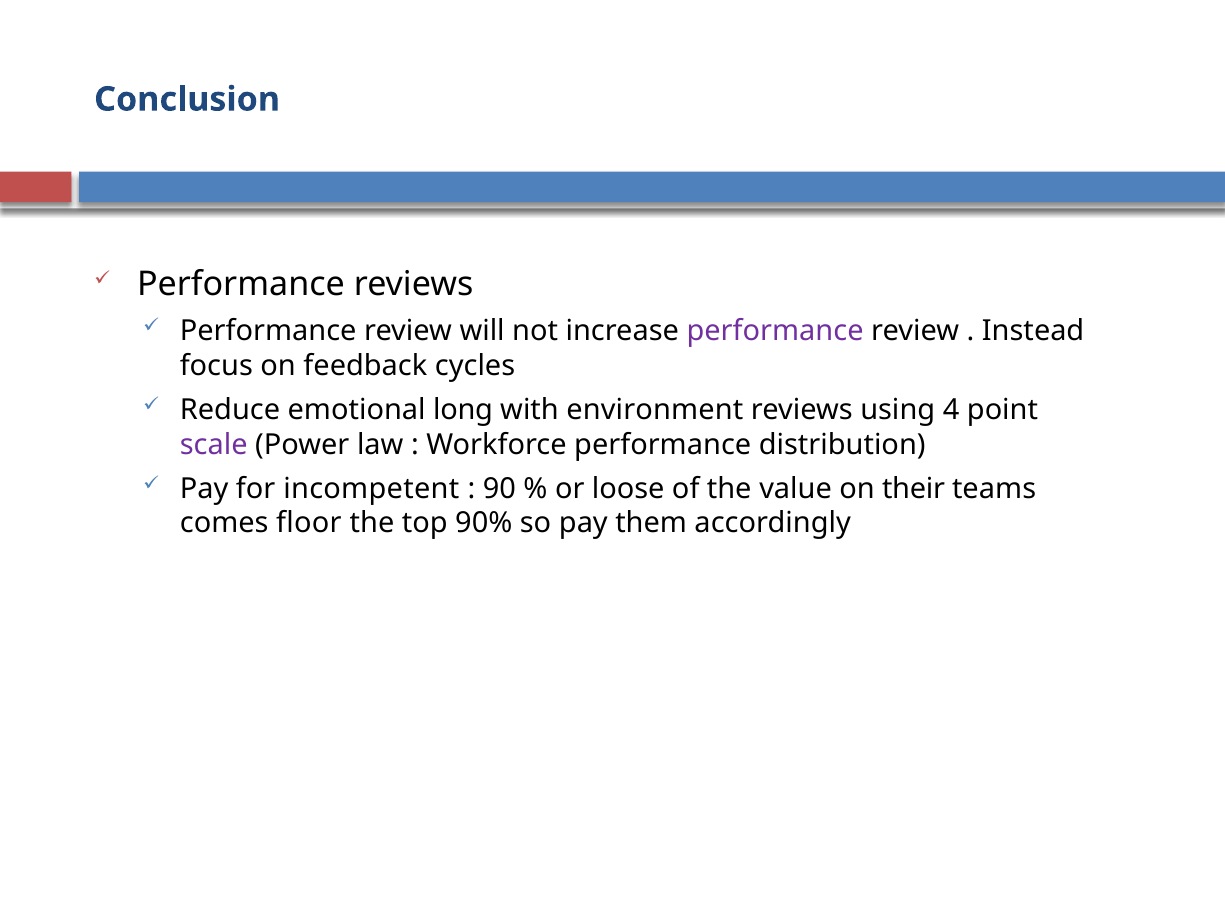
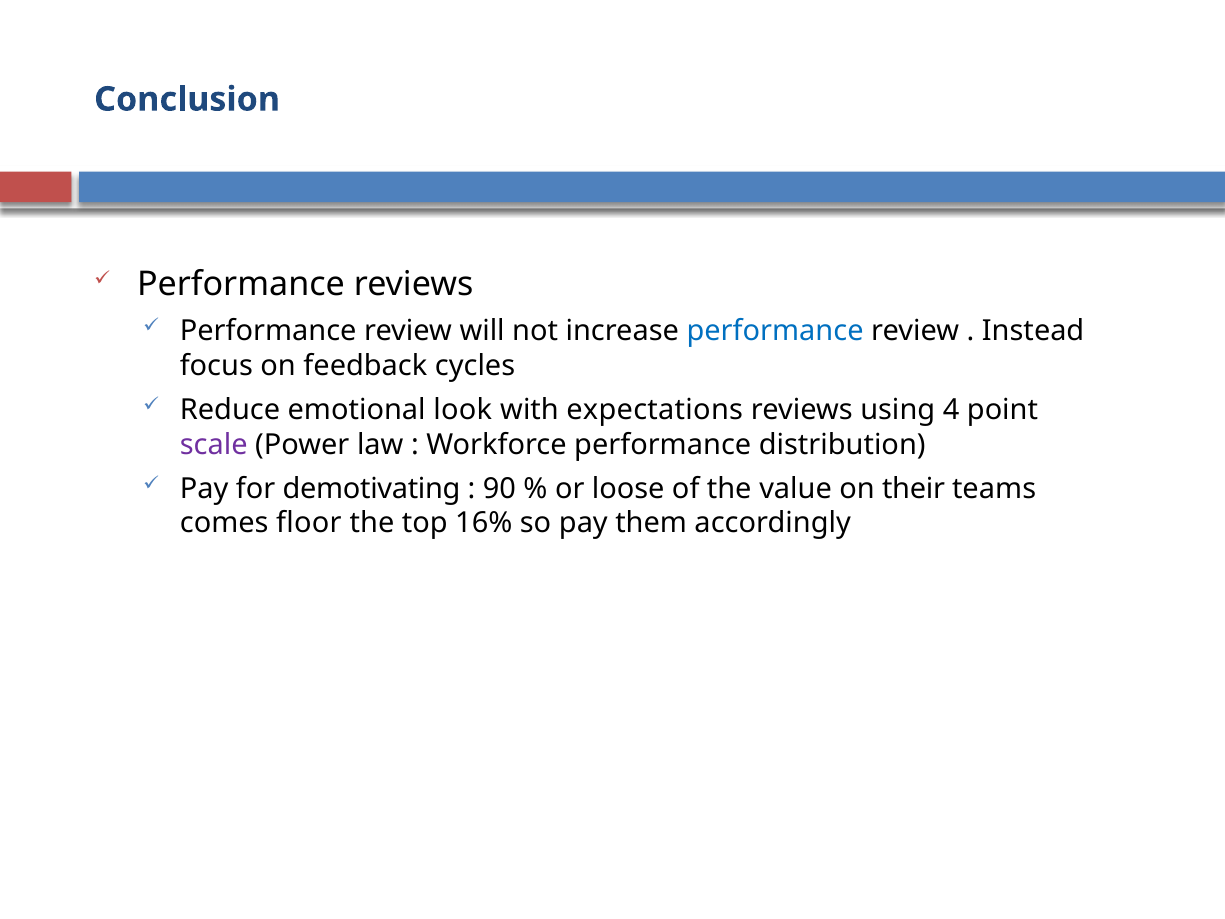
performance at (775, 331) colour: purple -> blue
long: long -> look
environment: environment -> expectations
incompetent: incompetent -> demotivating
90%: 90% -> 16%
